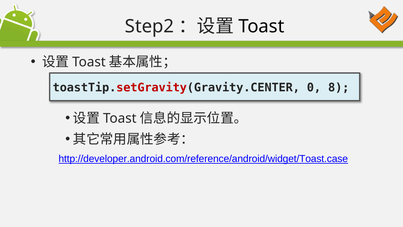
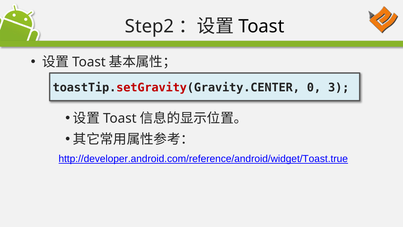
8: 8 -> 3
http://developer.android.com/reference/android/widget/Toast.case: http://developer.android.com/reference/android/widget/Toast.case -> http://developer.android.com/reference/android/widget/Toast.true
